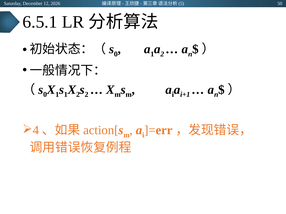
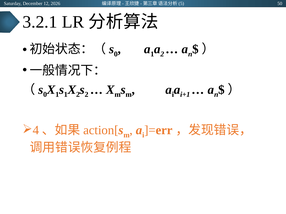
6.5.1: 6.5.1 -> 3.2.1
